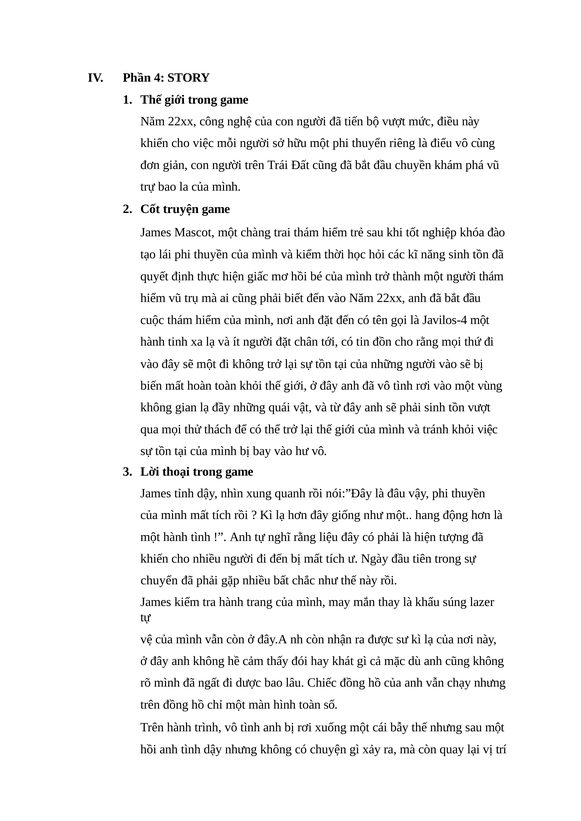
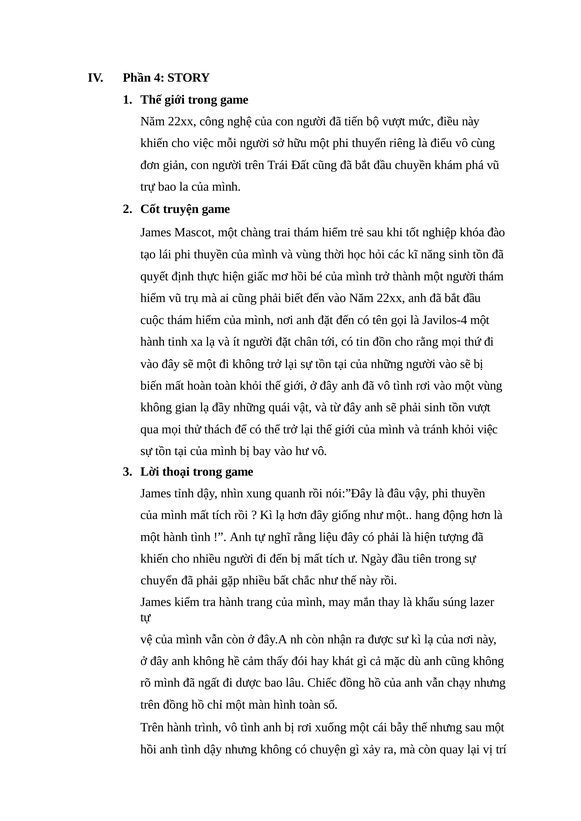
và kiểm: kiểm -> vùng
